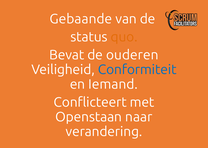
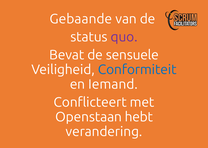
quo colour: orange -> purple
ouderen: ouderen -> sensuele
naar: naar -> hebt
